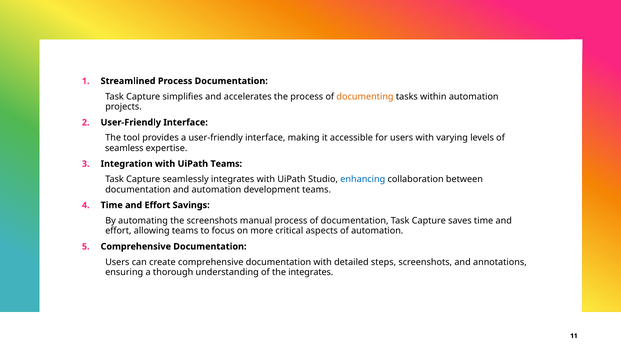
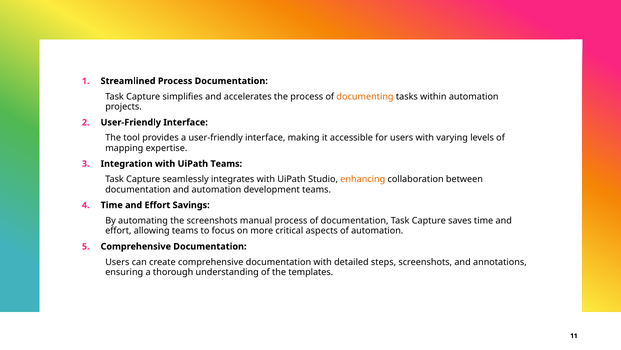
seamless: seamless -> mapping
enhancing colour: blue -> orange
the integrates: integrates -> templates
